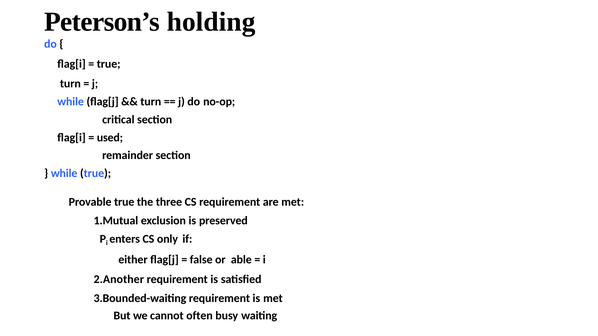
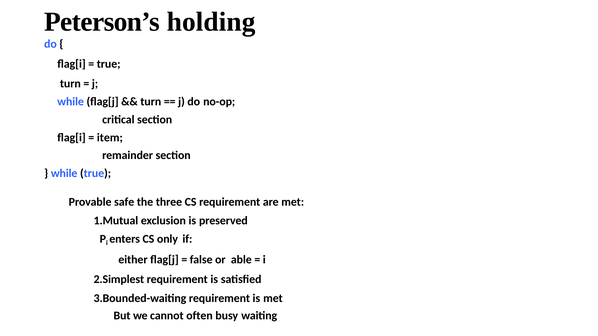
used: used -> item
Provable true: true -> safe
2.Another: 2.Another -> 2.Simplest
